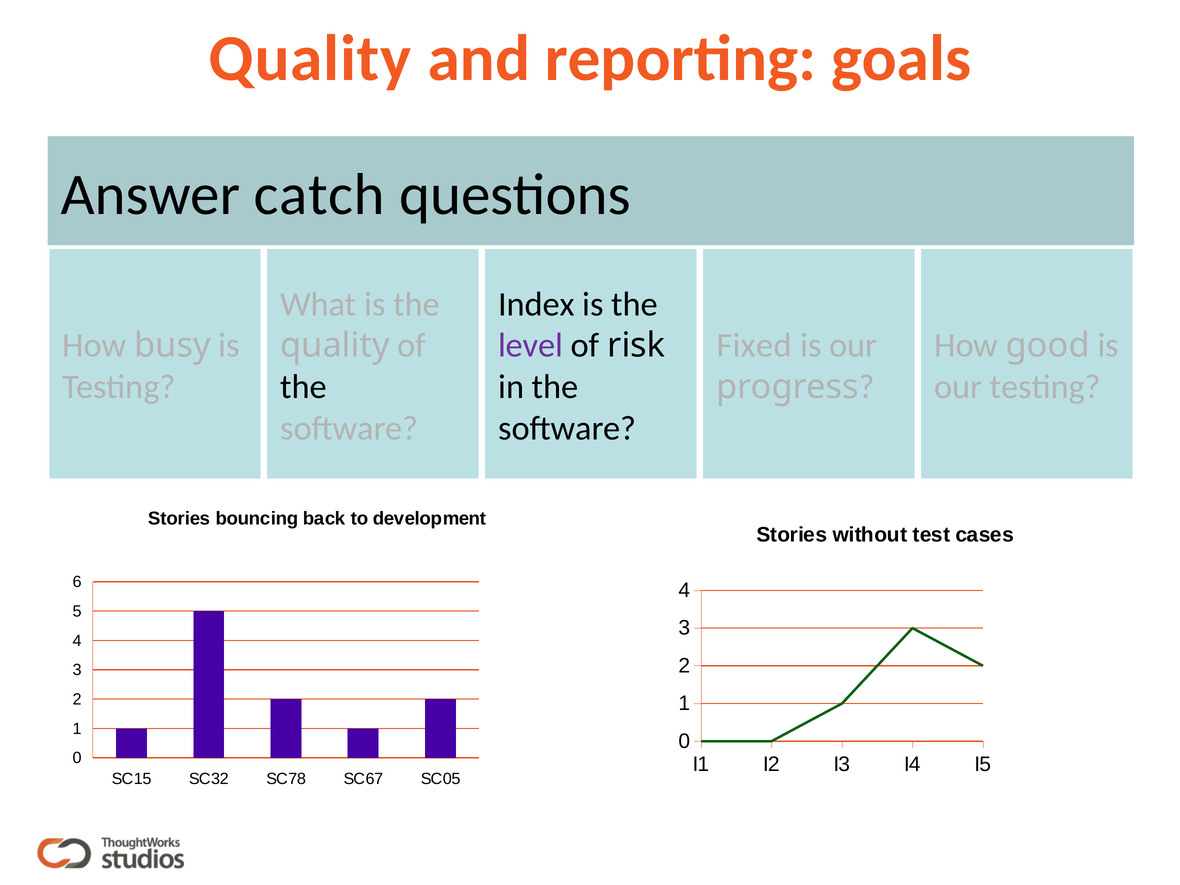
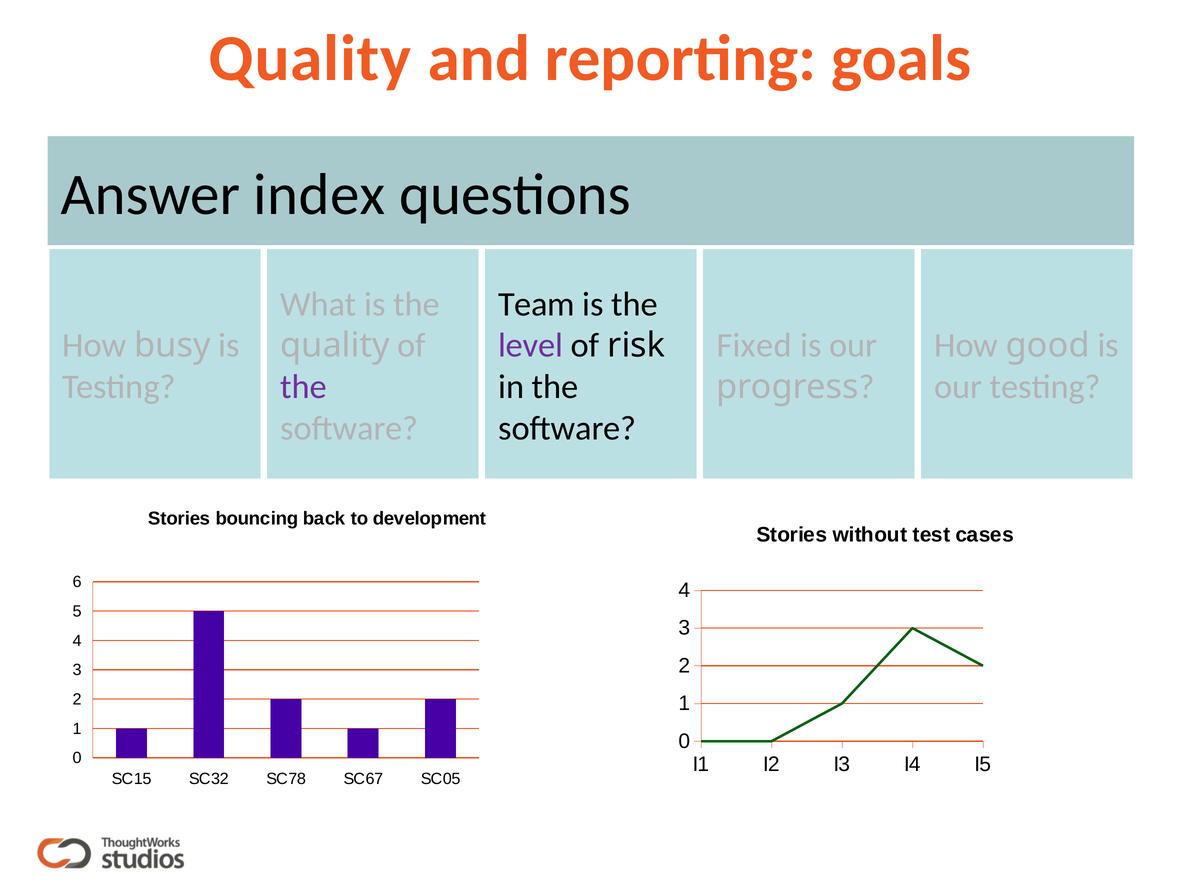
catch: catch -> index
Index: Index -> Team
the at (304, 387) colour: black -> purple
